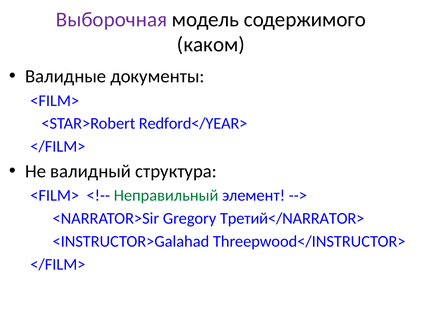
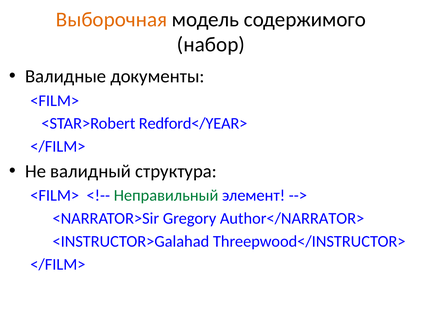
Выборочная colour: purple -> orange
каком: каком -> набор
Третий</NARRATOR>: Третий</NARRATOR> -> Author</NARRATOR>
